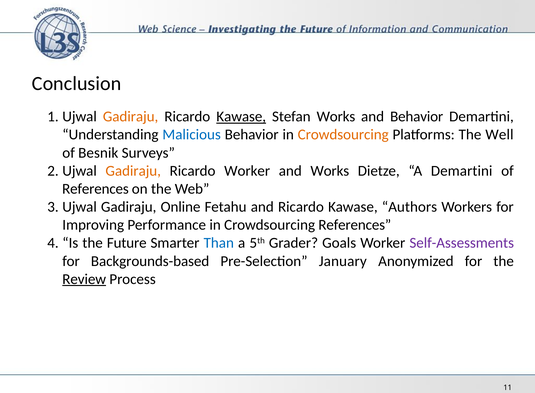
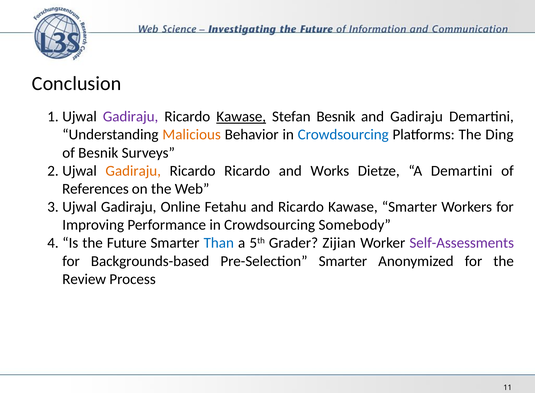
Gadiraju at (131, 117) colour: orange -> purple
Stefan Works: Works -> Besnik
and Behavior: Behavior -> Gadiraju
Malicious colour: blue -> orange
Crowdsourcing at (343, 135) colour: orange -> blue
Well: Well -> Ding
Ricardo Worker: Worker -> Ricardo
Kawase Authors: Authors -> Smarter
Crowdsourcing References: References -> Somebody
Goals: Goals -> Zijian
Pre-Selection January: January -> Smarter
Review underline: present -> none
